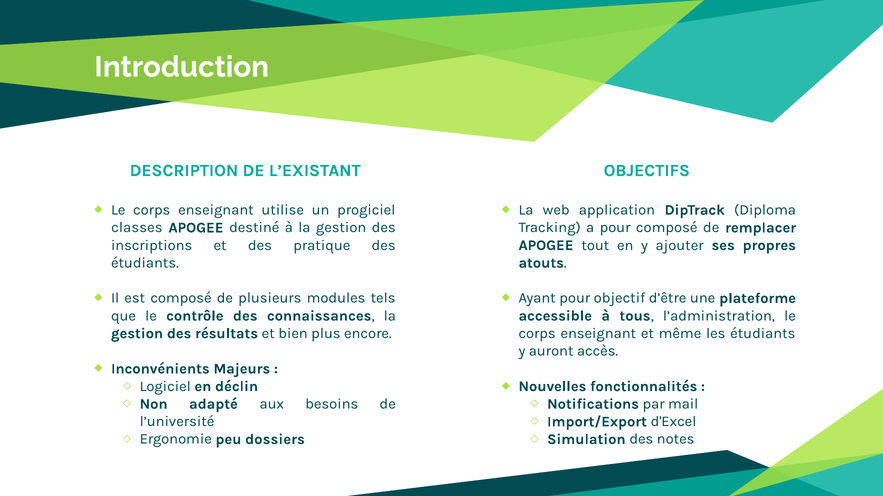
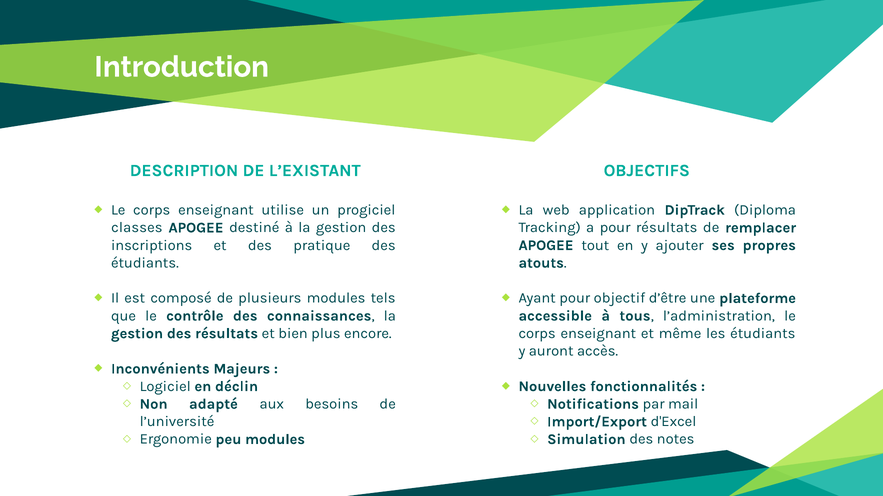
pour composé: composé -> résultats
peu dossiers: dossiers -> modules
